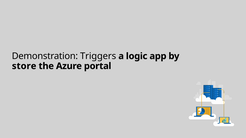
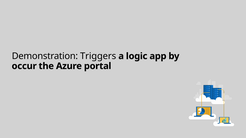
store: store -> occur
